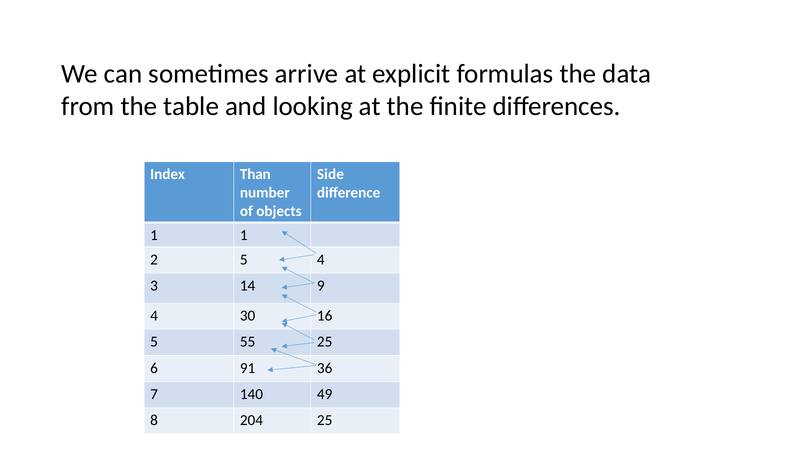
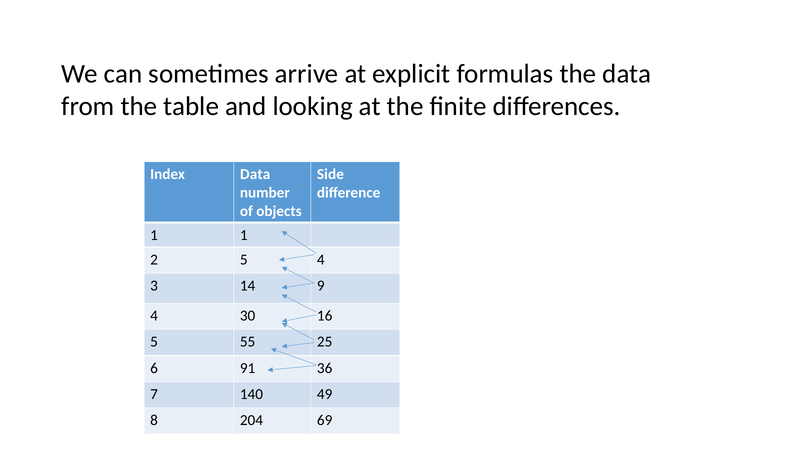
Index Than: Than -> Data
204 25: 25 -> 69
